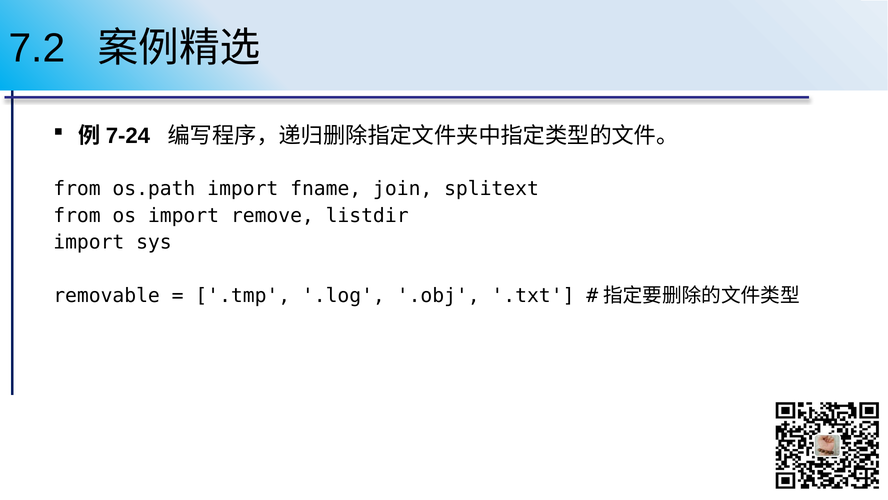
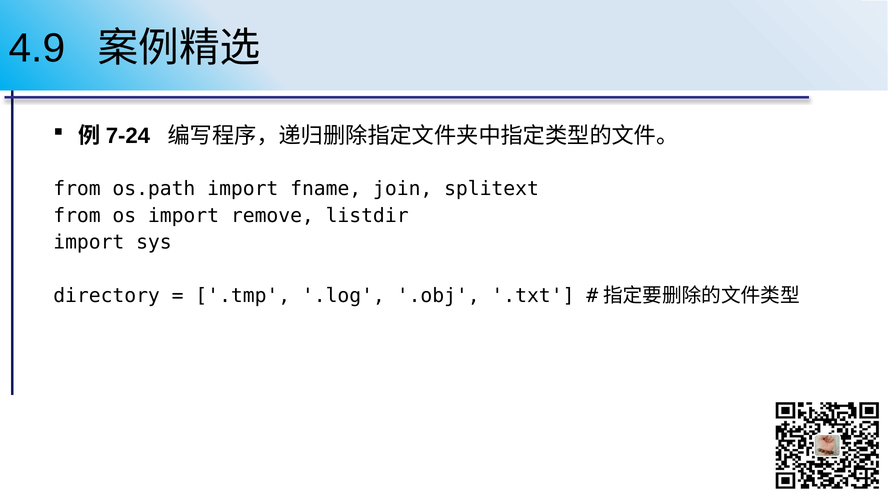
7.2: 7.2 -> 4.9
removable: removable -> directory
